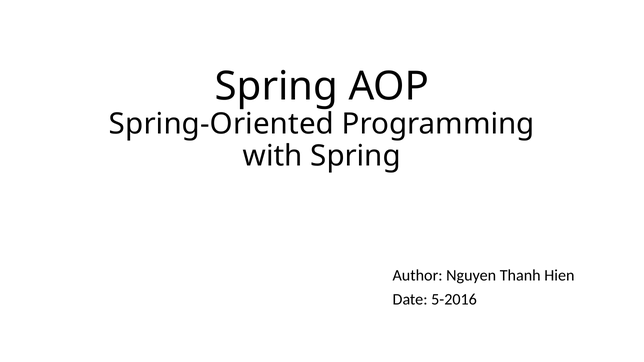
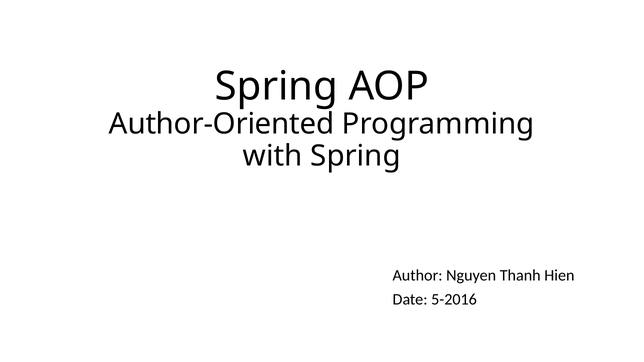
Spring-Oriented: Spring-Oriented -> Author-Oriented
